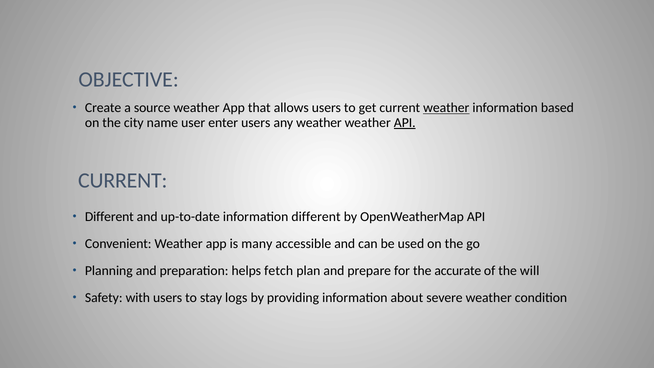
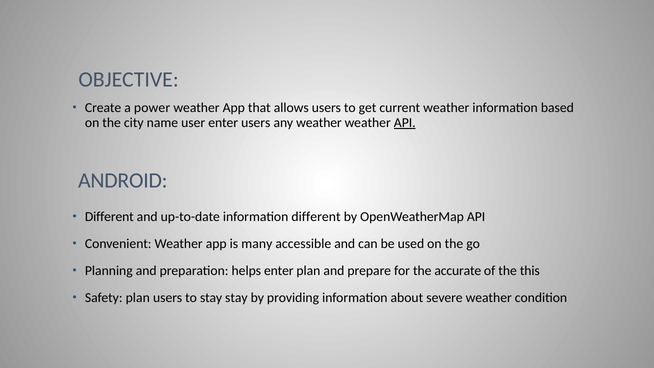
source: source -> power
weather at (446, 108) underline: present -> none
CURRENT at (123, 180): CURRENT -> ANDROID
helps fetch: fetch -> enter
will: will -> this
Safety with: with -> plan
stay logs: logs -> stay
